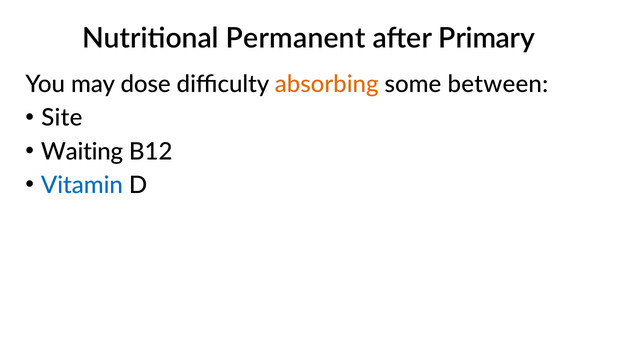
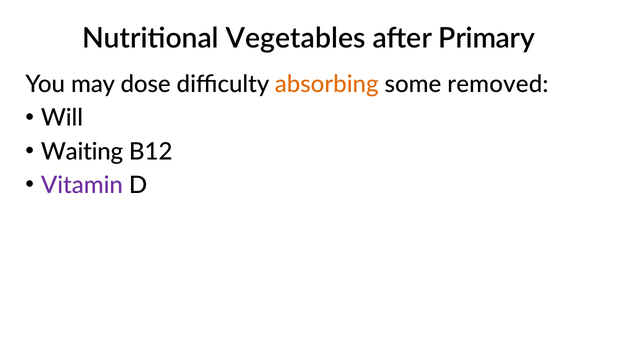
Permanent: Permanent -> Vegetables
between: between -> removed
Site: Site -> Will
Vitamin colour: blue -> purple
